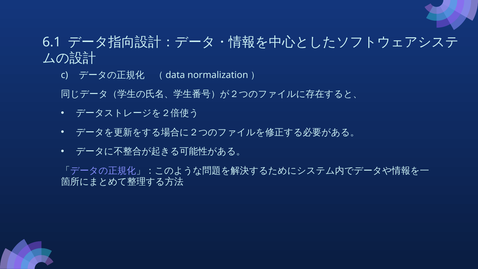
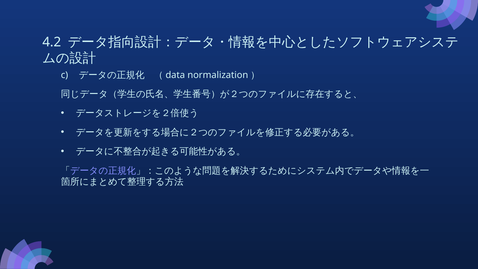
6.1: 6.1 -> 4.2
